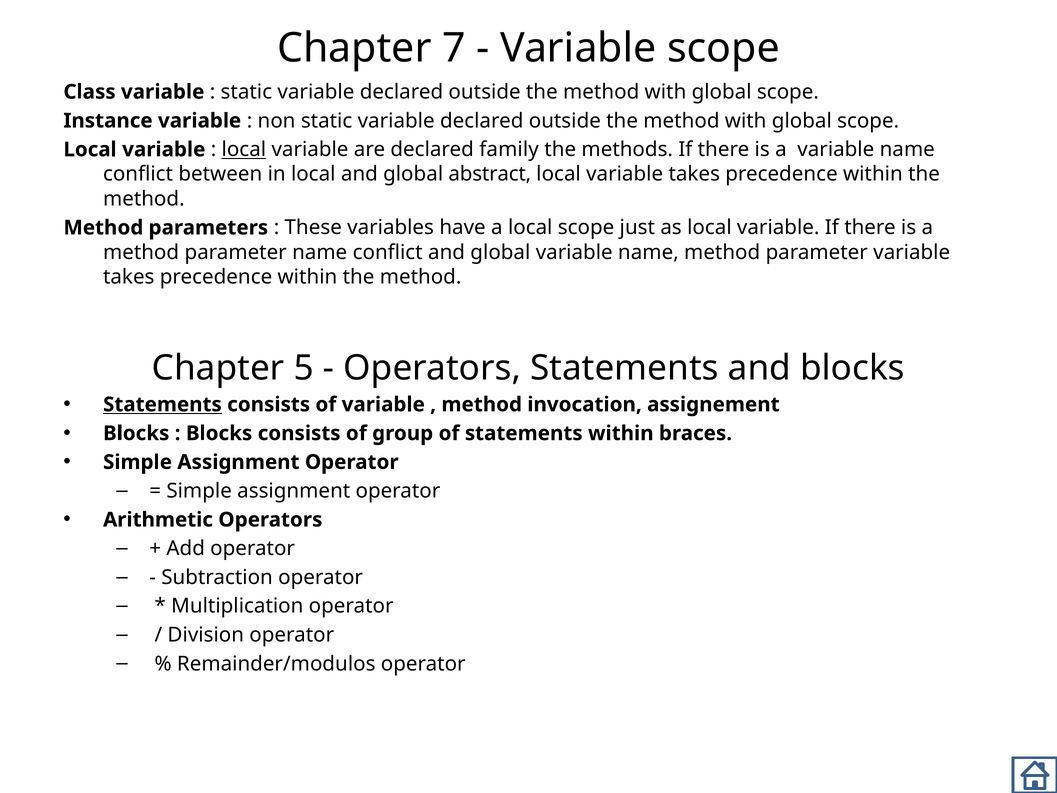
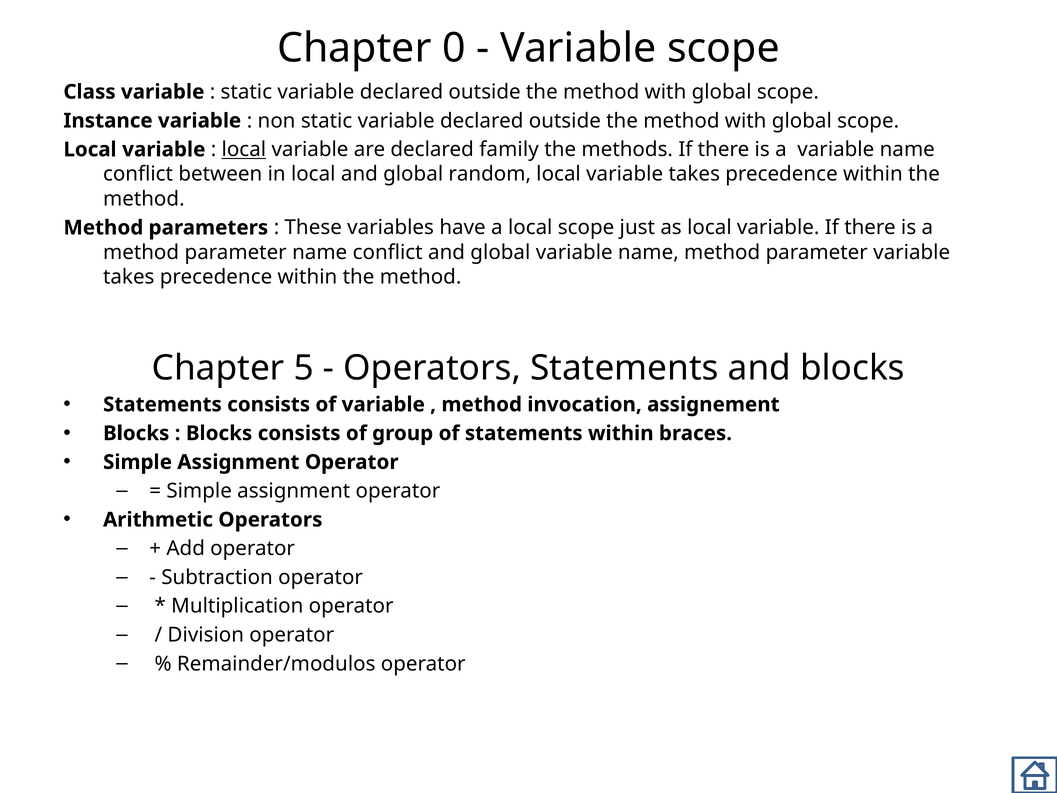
7: 7 -> 0
abstract: abstract -> random
Statements at (162, 404) underline: present -> none
